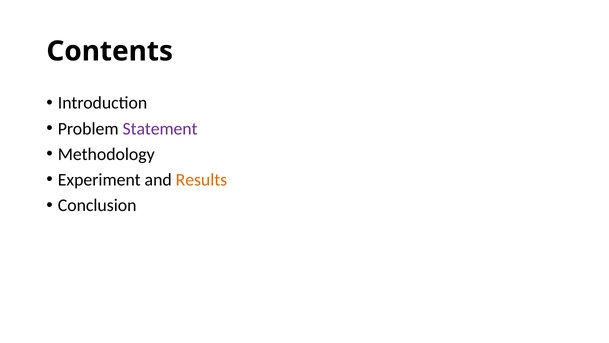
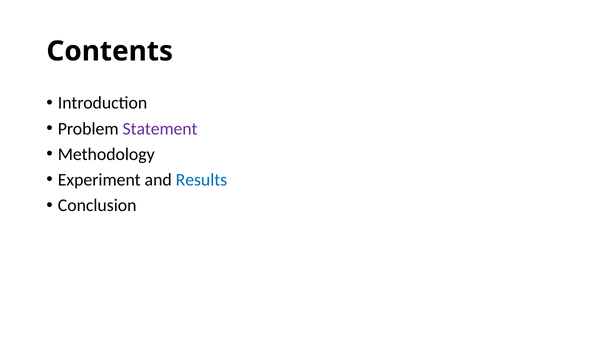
Results colour: orange -> blue
